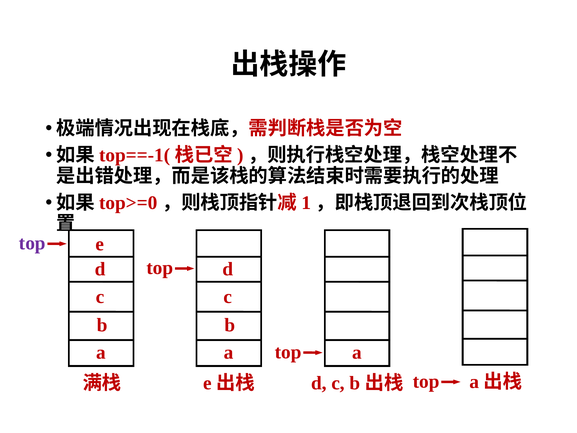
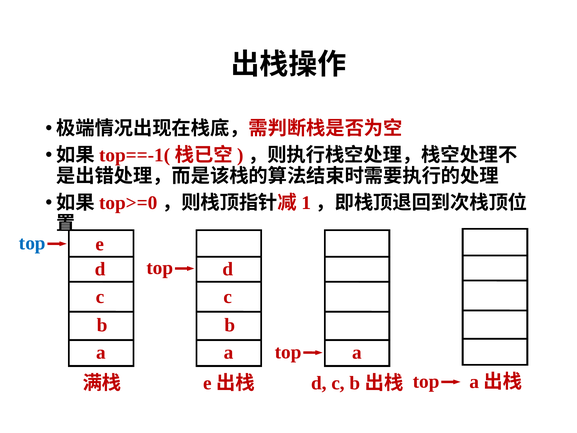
top at (32, 243) colour: purple -> blue
